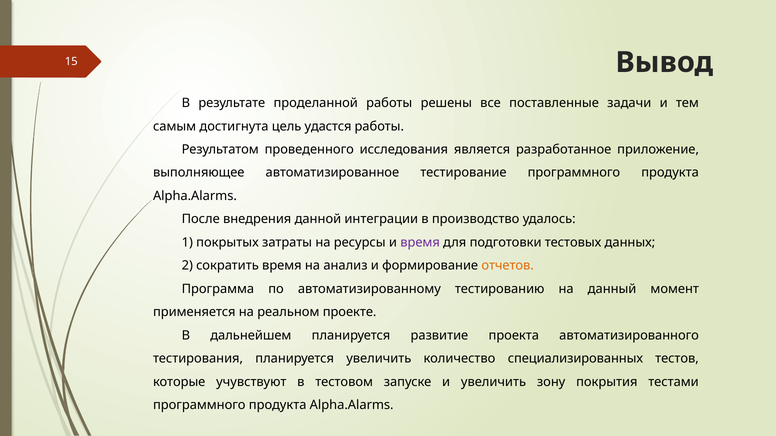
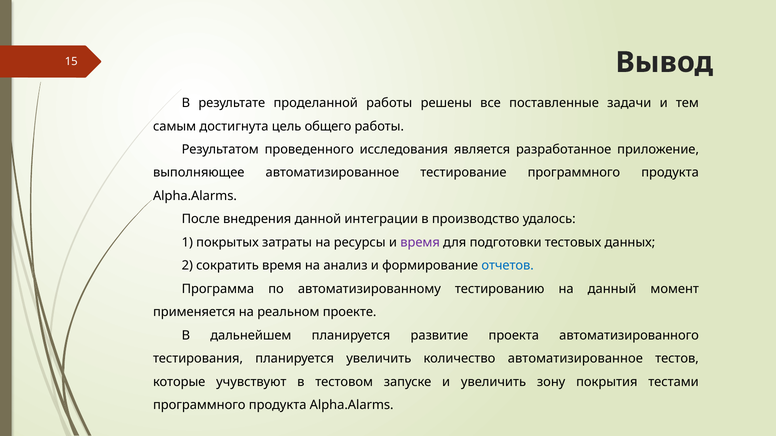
удастся: удастся -> общего
отчетов colour: orange -> blue
количество специализированных: специализированных -> автоматизированное
